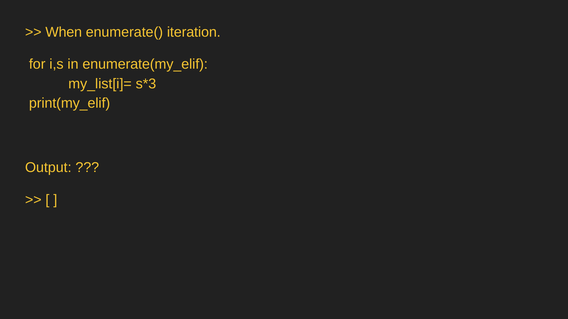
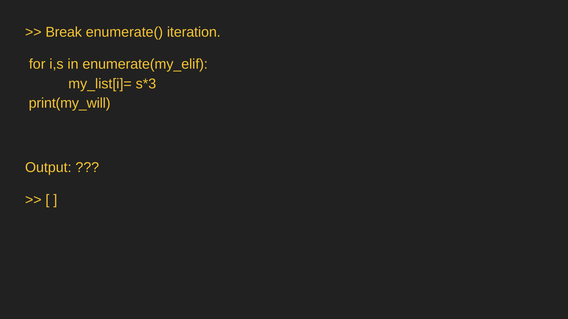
When: When -> Break
print(my_elif: print(my_elif -> print(my_will
